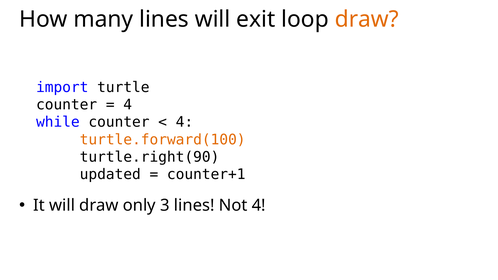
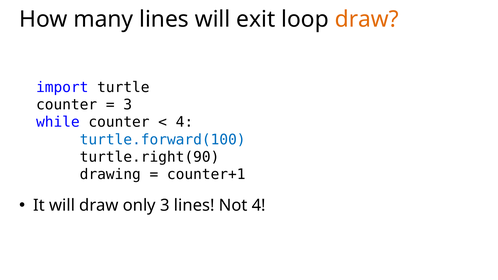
4 at (128, 105): 4 -> 3
turtle.forward(100 colour: orange -> blue
updated: updated -> drawing
